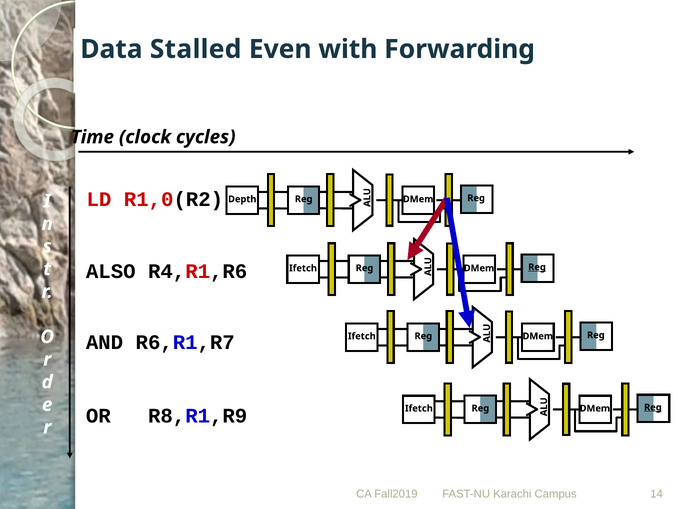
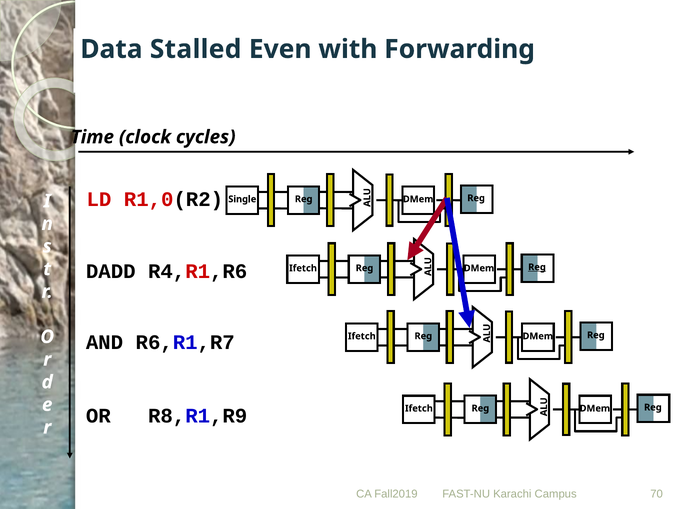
Depth: Depth -> Single
ALSO: ALSO -> DADD
Reg at (653, 408) underline: present -> none
14: 14 -> 70
